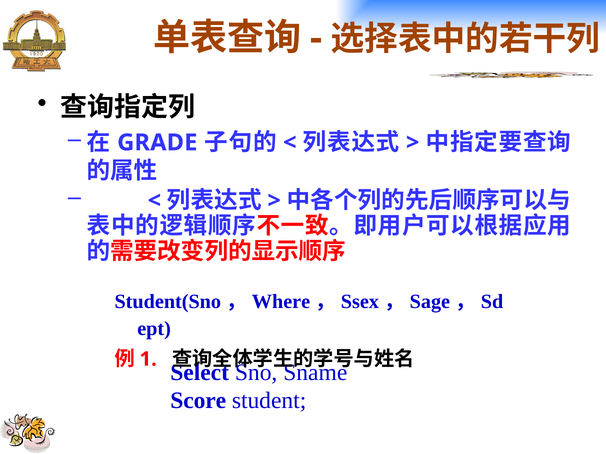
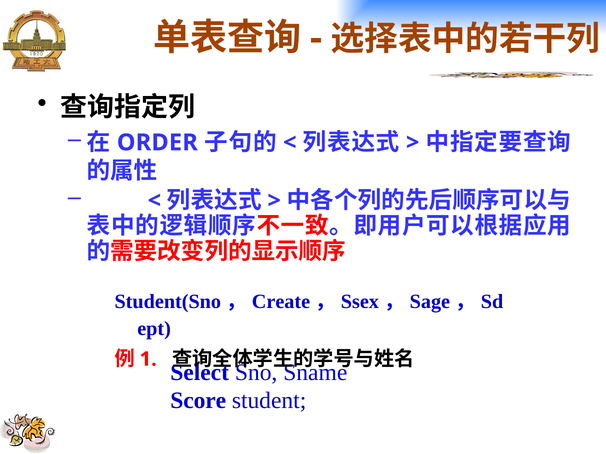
GRADE: GRADE -> ORDER
Where: Where -> Create
